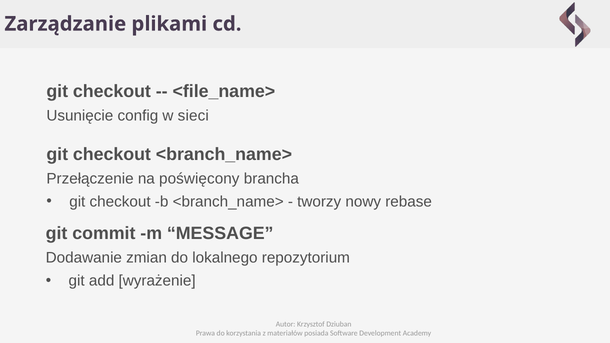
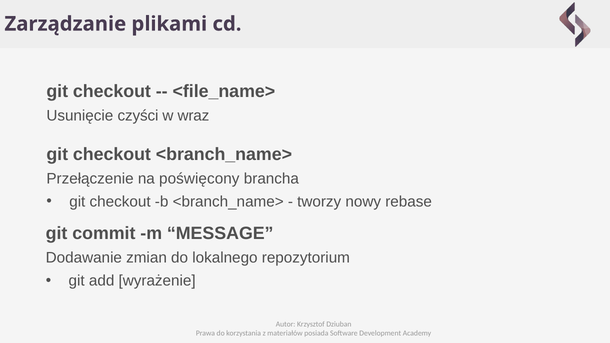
config: config -> czyści
sieci: sieci -> wraz
